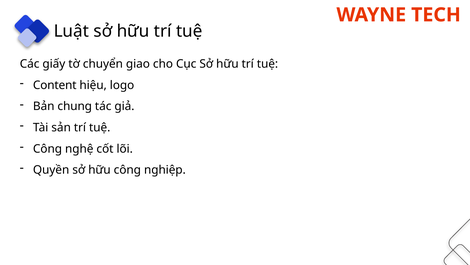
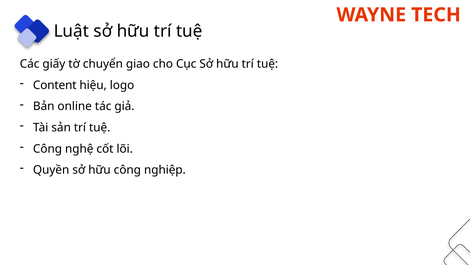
chung: chung -> online
